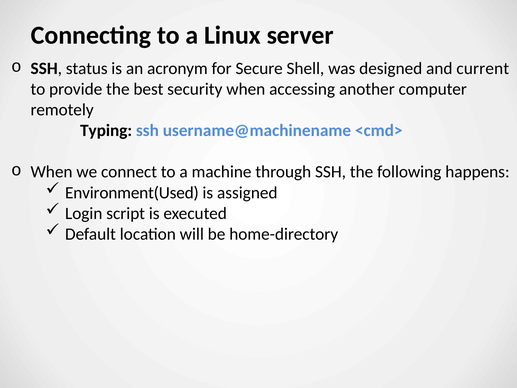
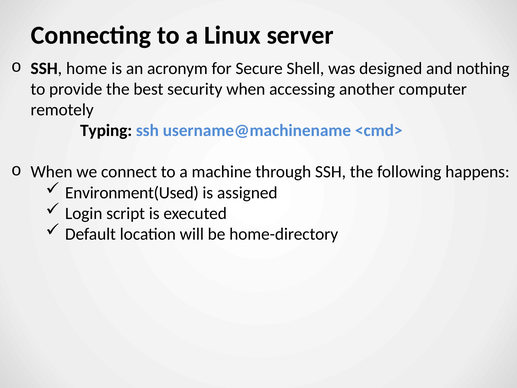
status: status -> home
current: current -> nothing
